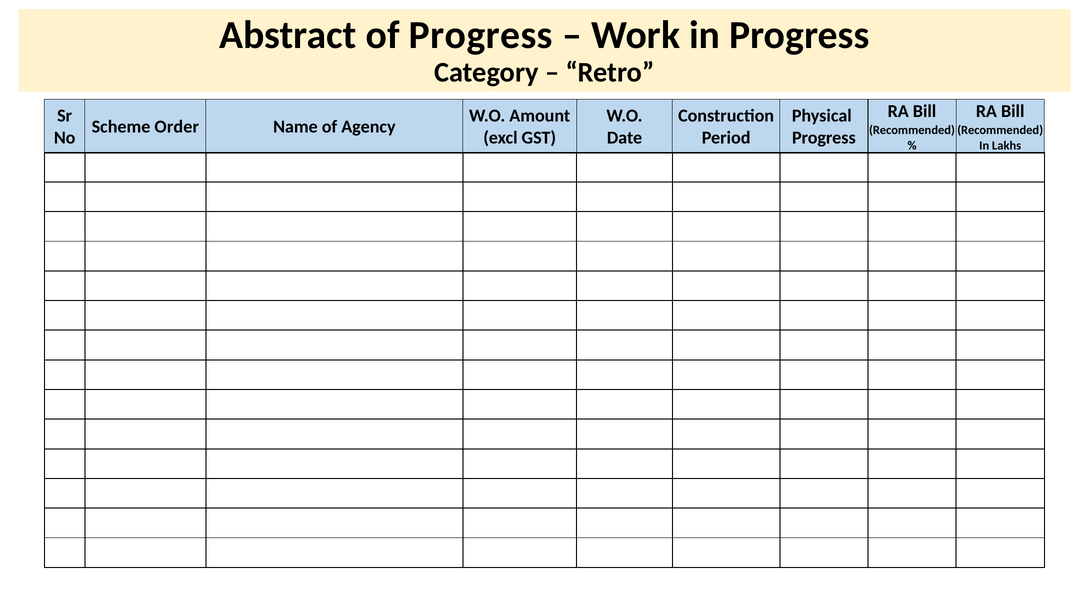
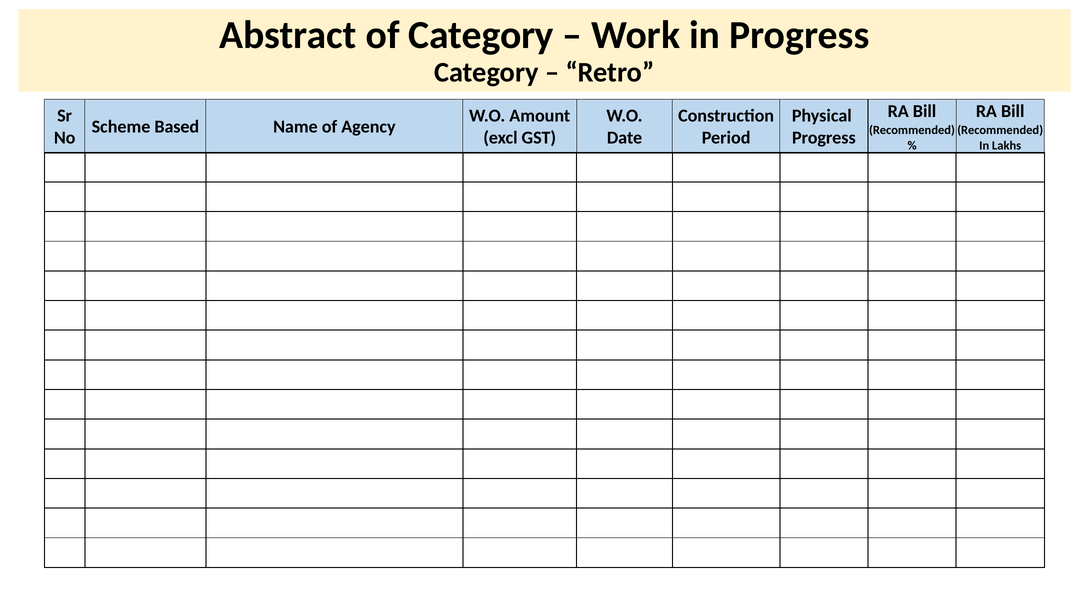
of Progress: Progress -> Category
Order: Order -> Based
